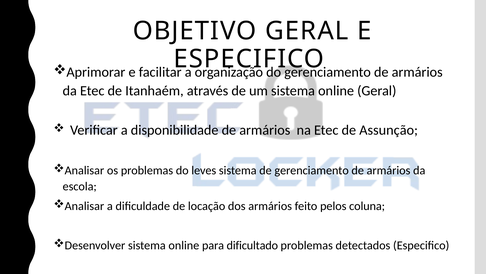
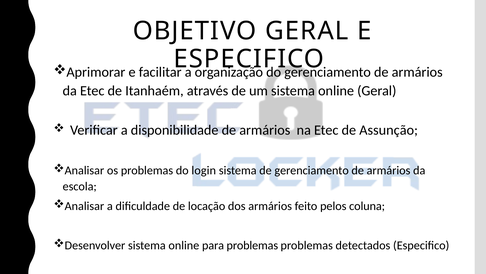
leves: leves -> login
para dificultado: dificultado -> problemas
